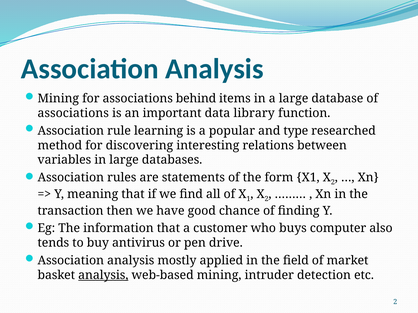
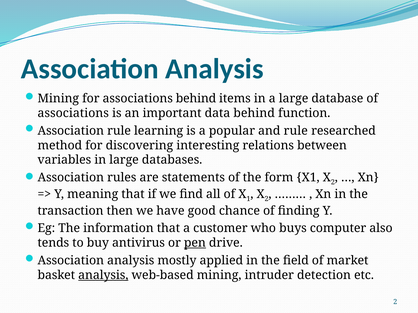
data library: library -> behind
and type: type -> rule
pen underline: none -> present
